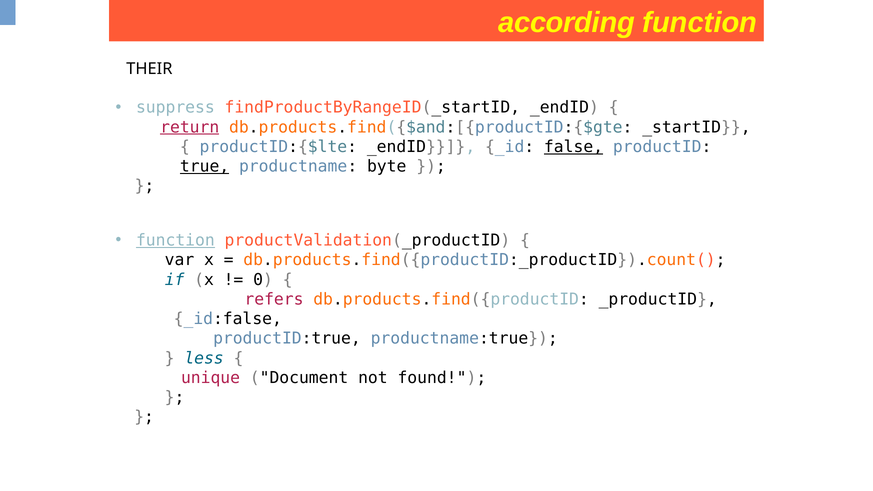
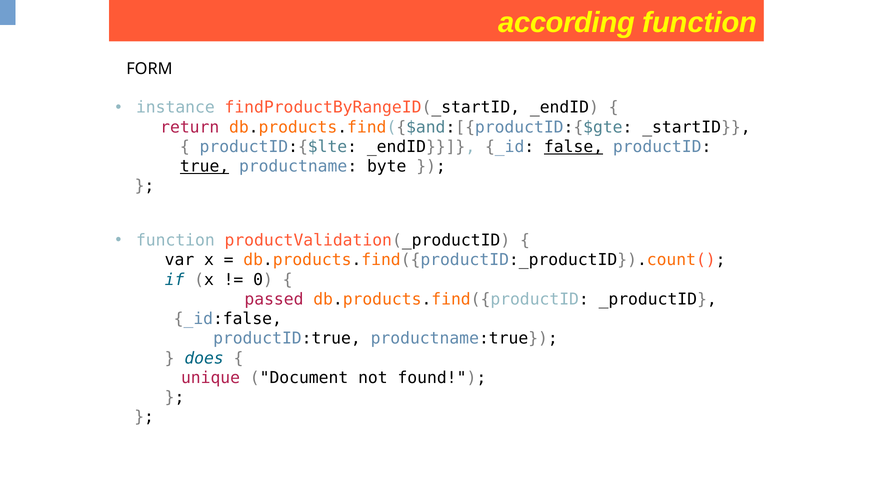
THEIR: THEIR -> FORM
suppress: suppress -> instance
return underline: present -> none
function at (175, 240) underline: present -> none
refers: refers -> passed
less: less -> does
